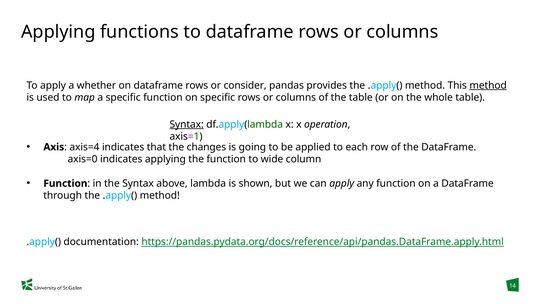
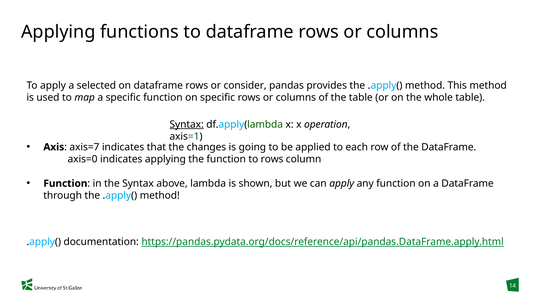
whether: whether -> selected
method at (488, 85) underline: present -> none
axis=4: axis=4 -> axis=7
to wide: wide -> rows
